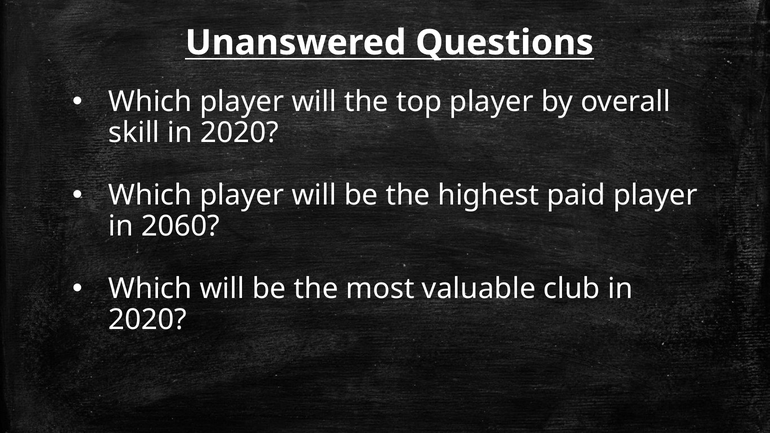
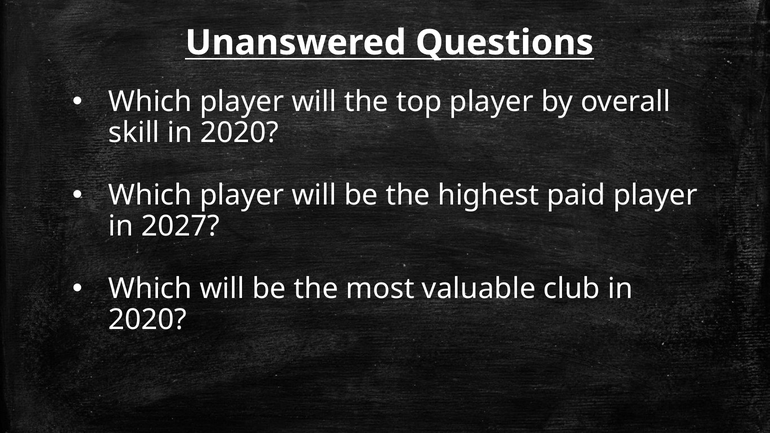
2060: 2060 -> 2027
